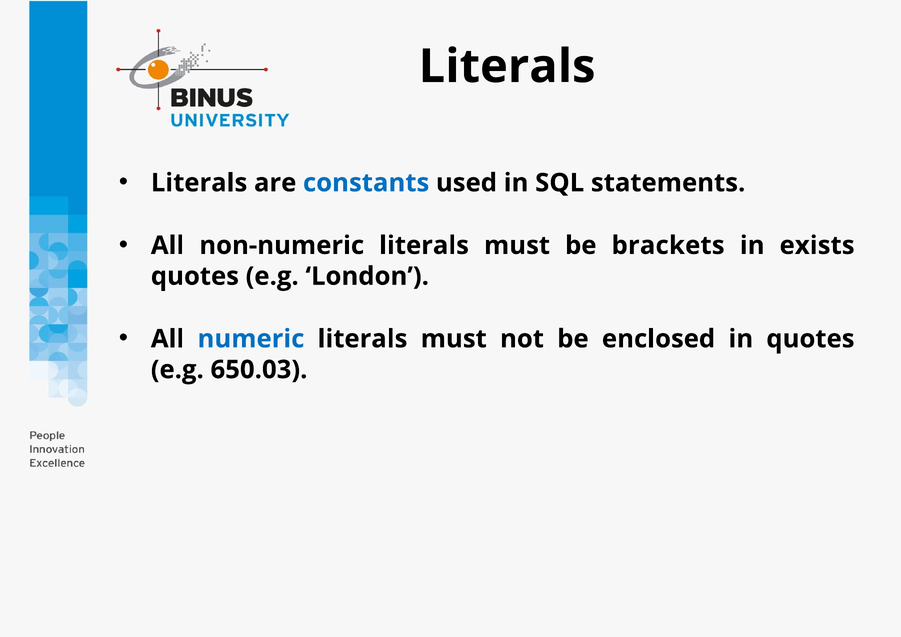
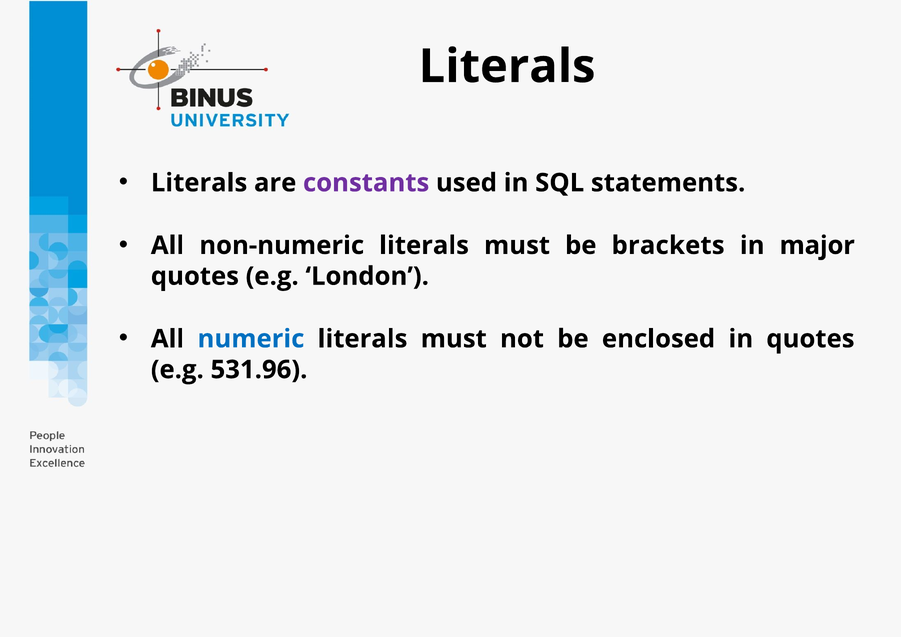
constants colour: blue -> purple
exists: exists -> major
650.03: 650.03 -> 531.96
